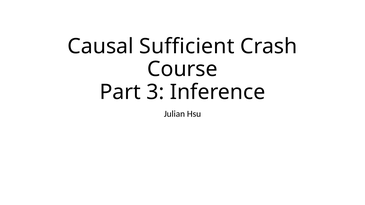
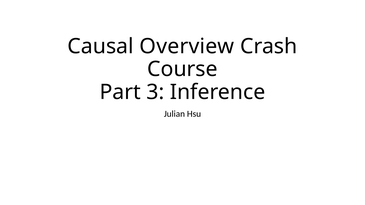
Sufficient: Sufficient -> Overview
